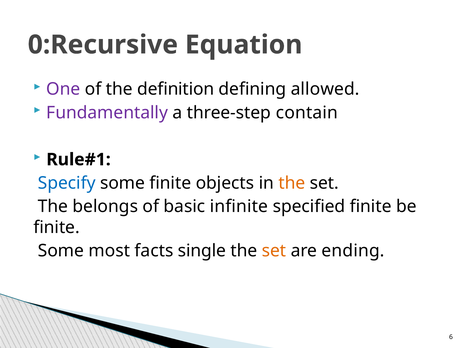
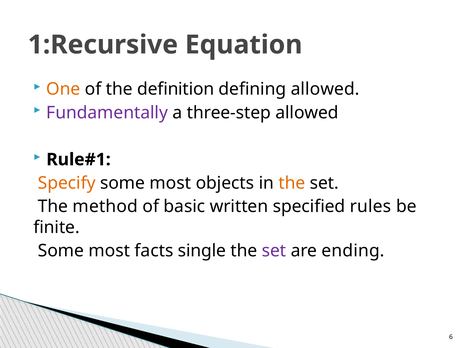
0:Recursive: 0:Recursive -> 1:Recursive
One colour: purple -> orange
three-step contain: contain -> allowed
Specify colour: blue -> orange
finite at (170, 183): finite -> most
belongs: belongs -> method
infinite: infinite -> written
specified finite: finite -> rules
set at (274, 251) colour: orange -> purple
